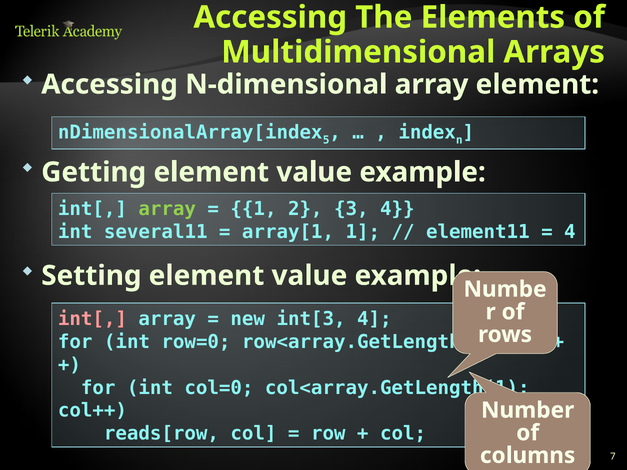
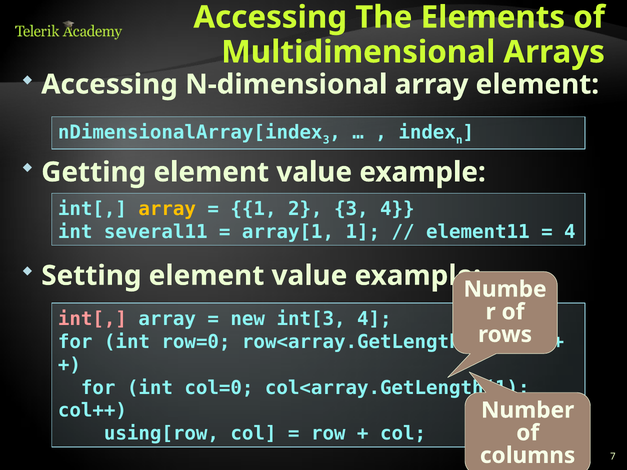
5 at (326, 140): 5 -> 3
array at (167, 209) colour: light green -> yellow
reads[row: reads[row -> using[row
